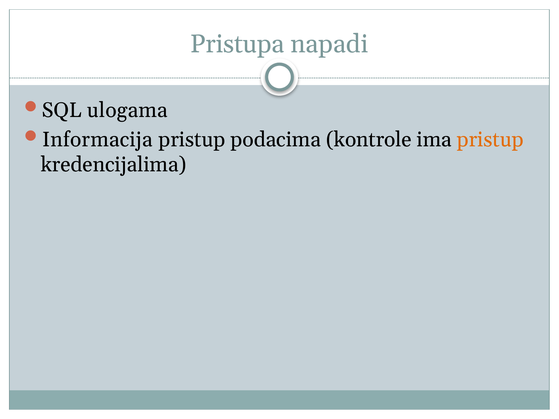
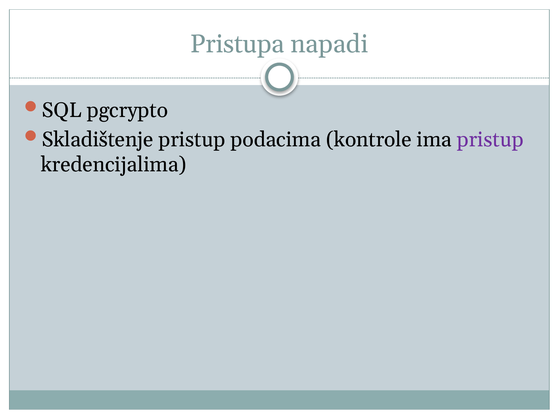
ulogama: ulogama -> pgcrypto
Informacija: Informacija -> Skladištenje
pristup at (490, 140) colour: orange -> purple
